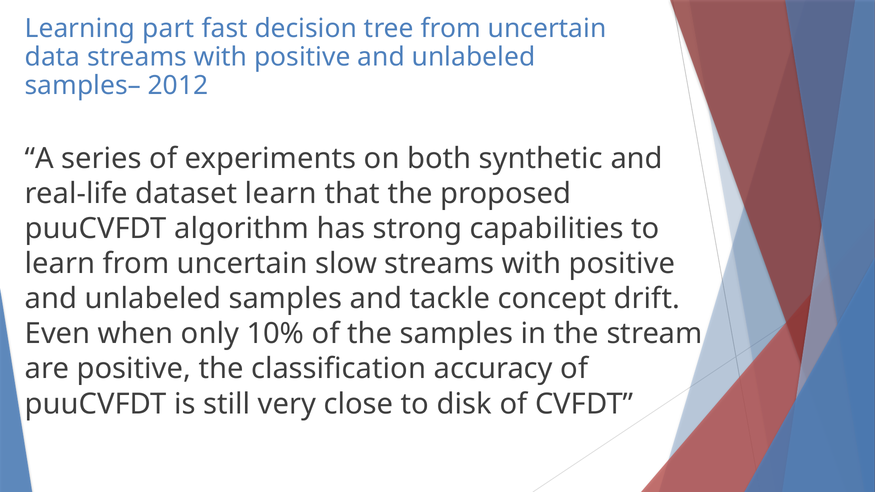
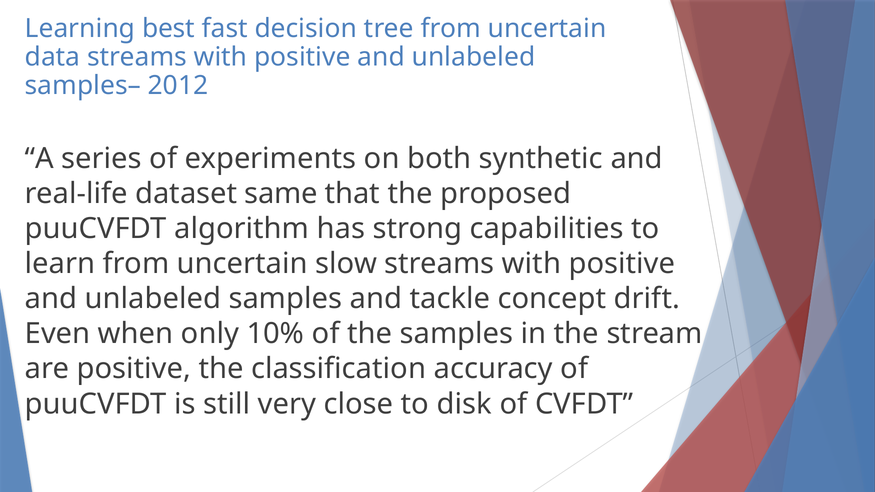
part: part -> best
dataset learn: learn -> same
